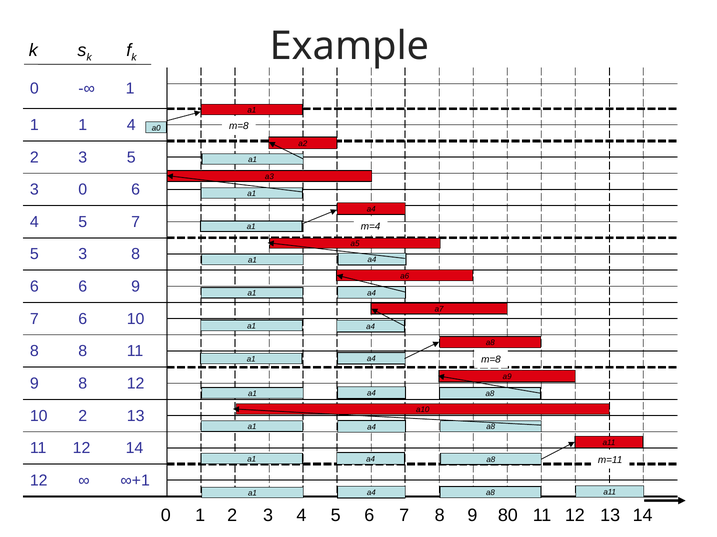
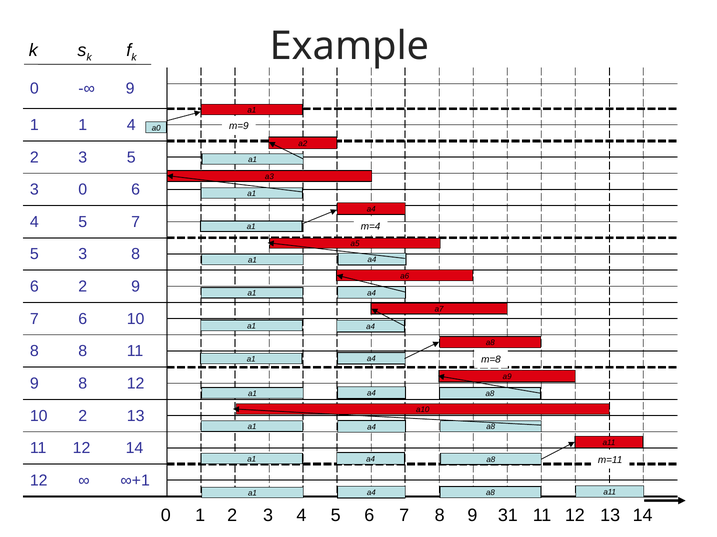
1 at (130, 88): 1 -> 9
a0 m=8: m=8 -> m=9
6 6: 6 -> 2
80: 80 -> 31
